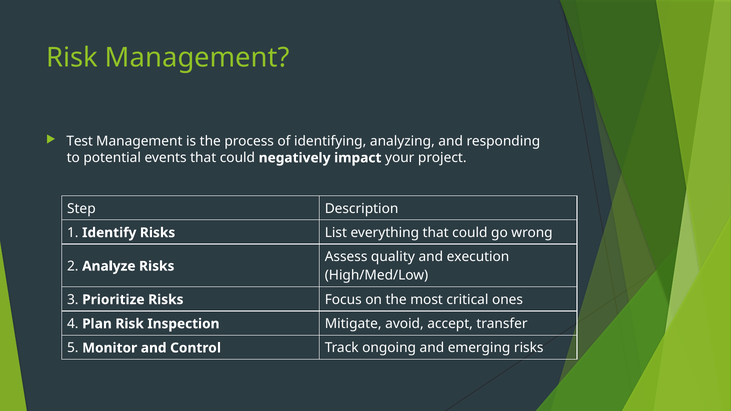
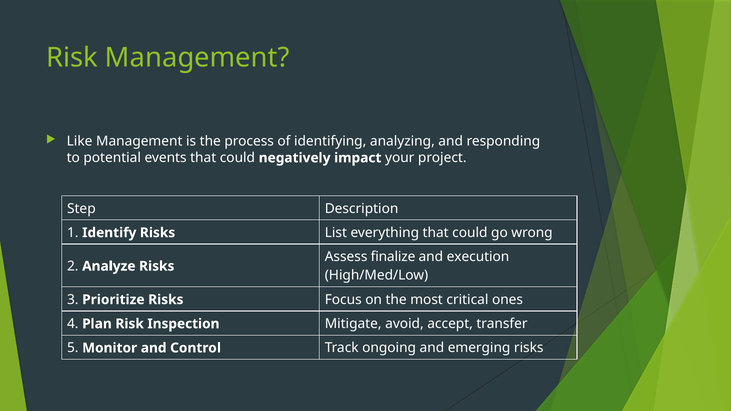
Test: Test -> Like
quality: quality -> finalize
